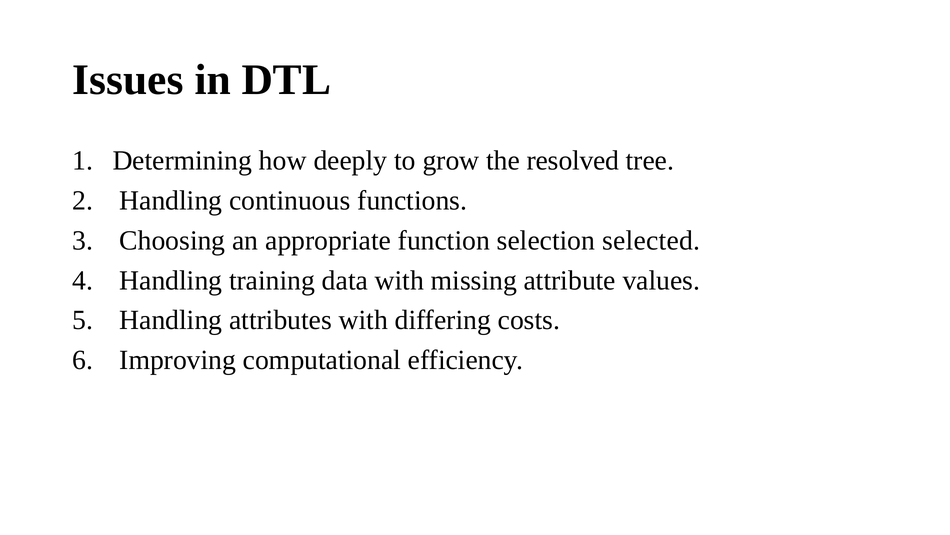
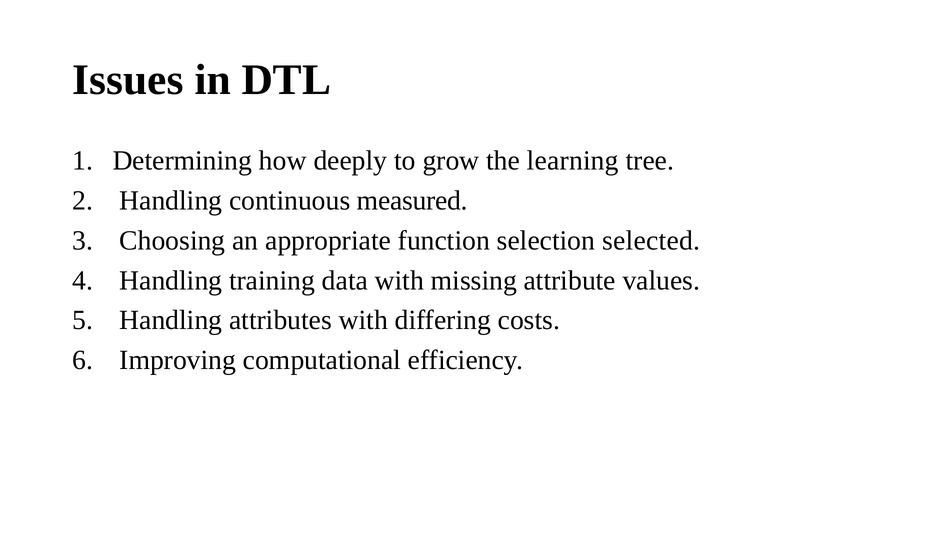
resolved: resolved -> learning
functions: functions -> measured
